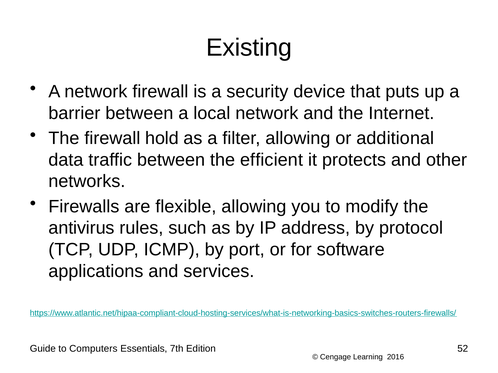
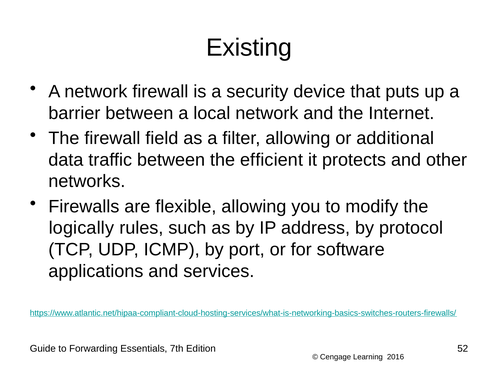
hold: hold -> field
antivirus: antivirus -> logically
Computers: Computers -> Forwarding
